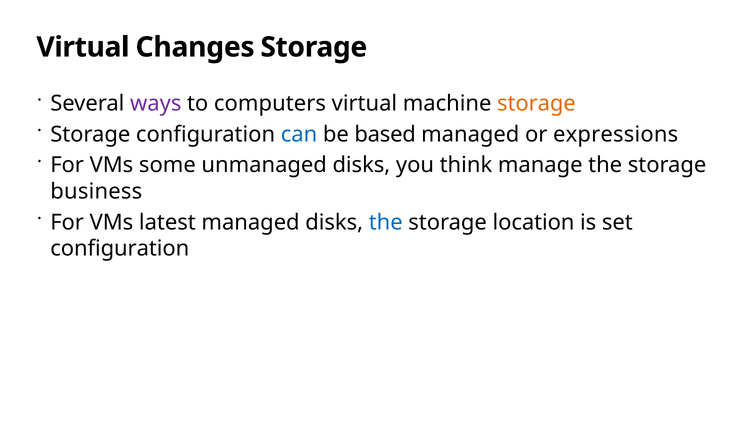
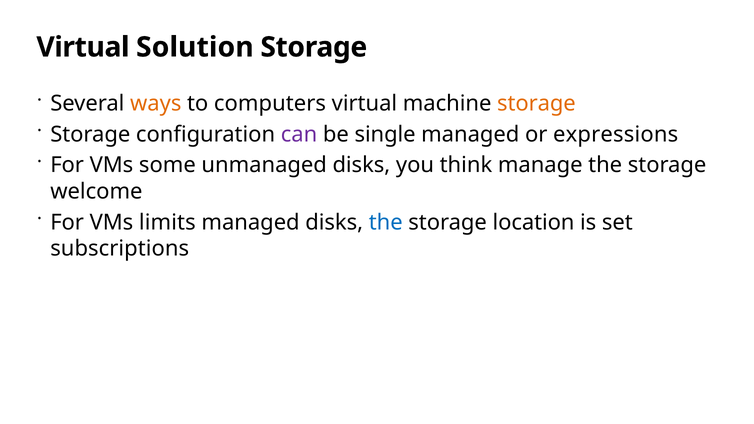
Changes: Changes -> Solution
ways colour: purple -> orange
can colour: blue -> purple
based: based -> single
business: business -> welcome
latest: latest -> limits
configuration at (120, 249): configuration -> subscriptions
